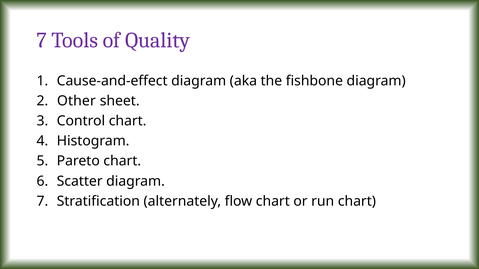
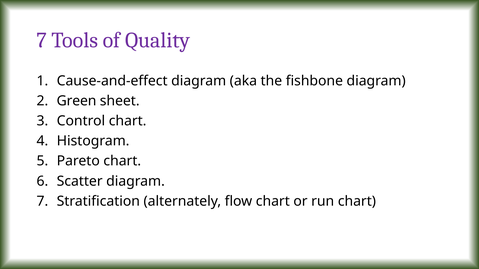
Other: Other -> Green
